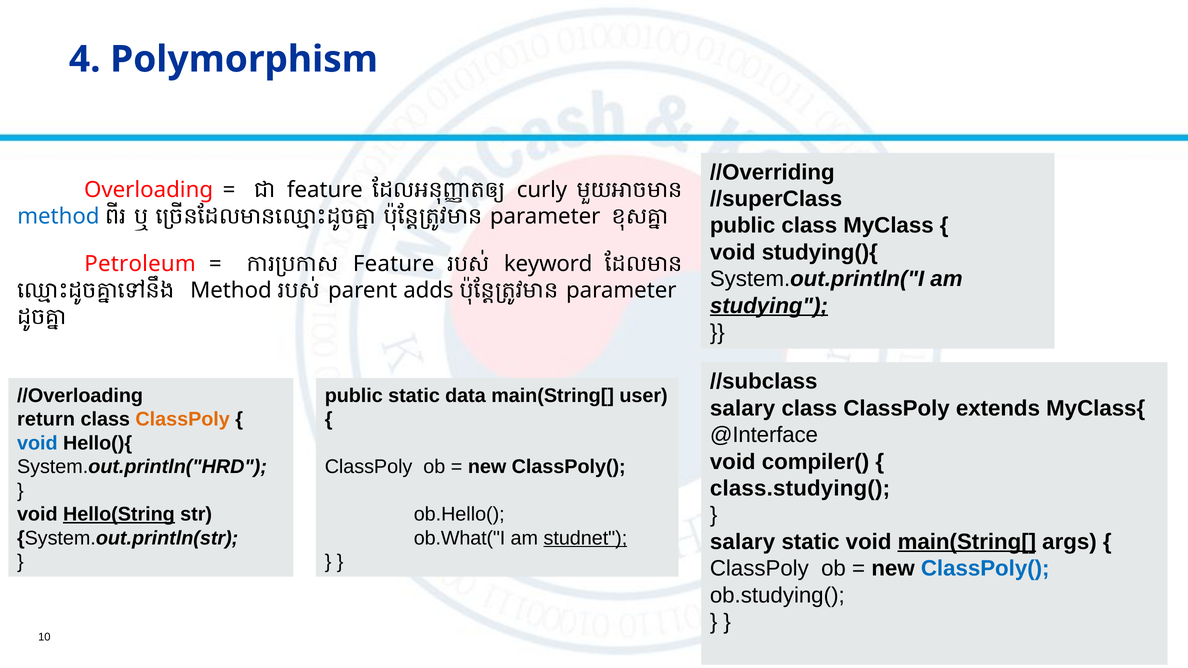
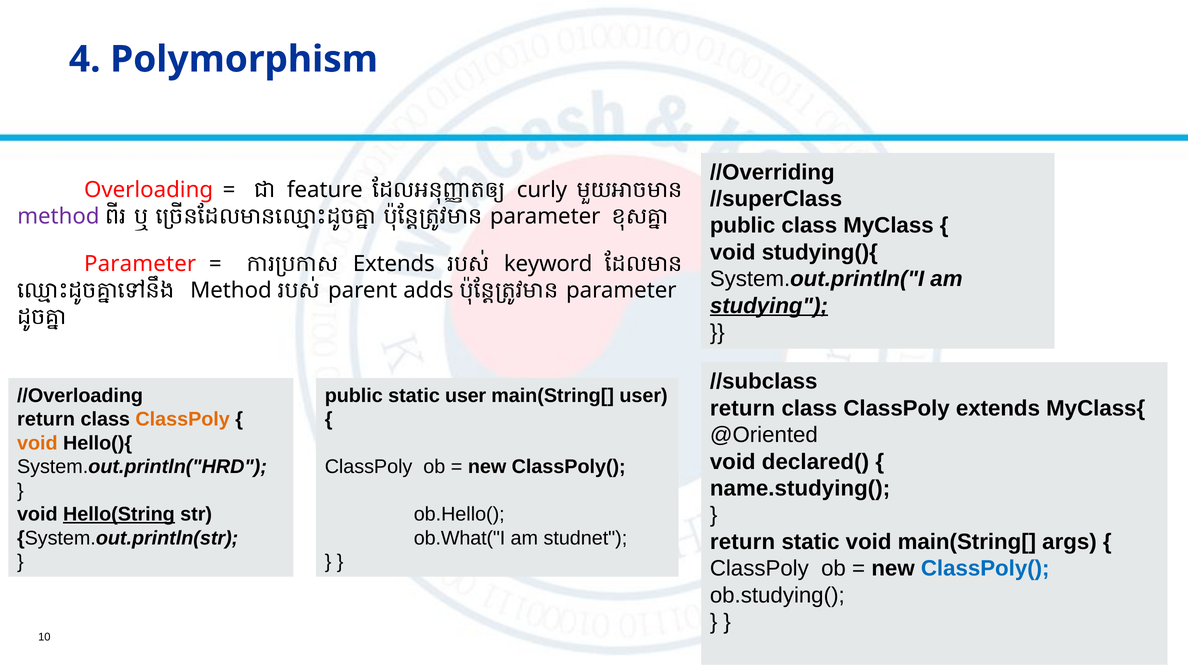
method at (58, 217) colour: blue -> purple
Petroleum at (140, 264): Petroleum -> Parameter
Feature at (394, 264): Feature -> Extends
static data: data -> user
salary at (743, 408): salary -> return
@Interface: @Interface -> @Oriented
void at (37, 443) colour: blue -> orange
compiler(: compiler( -> declared(
class.studying(: class.studying( -> name.studying(
studnet underline: present -> none
salary at (743, 542): salary -> return
main(String[ at (967, 542) underline: present -> none
